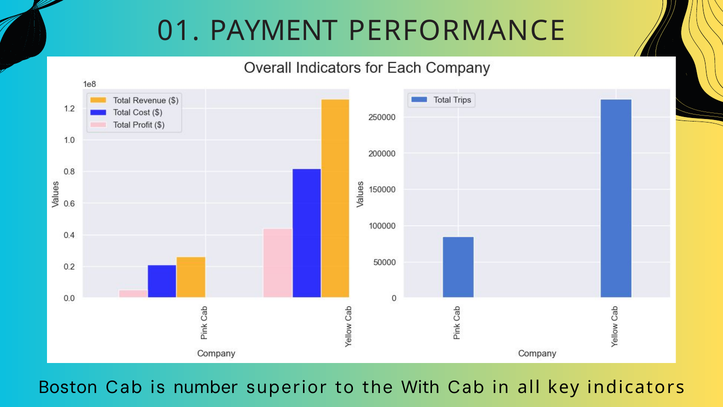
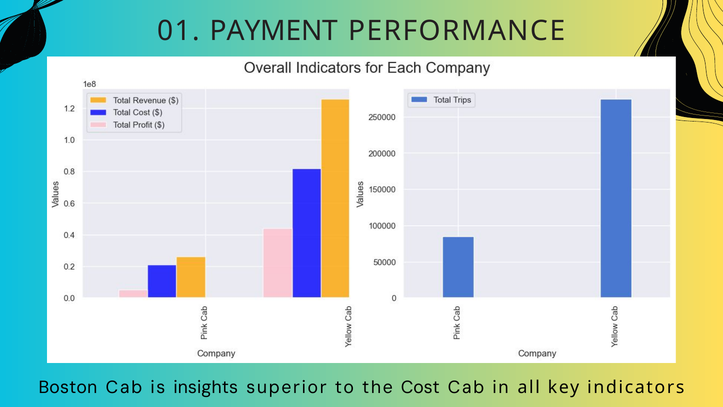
number: number -> insights
With: With -> Cost
